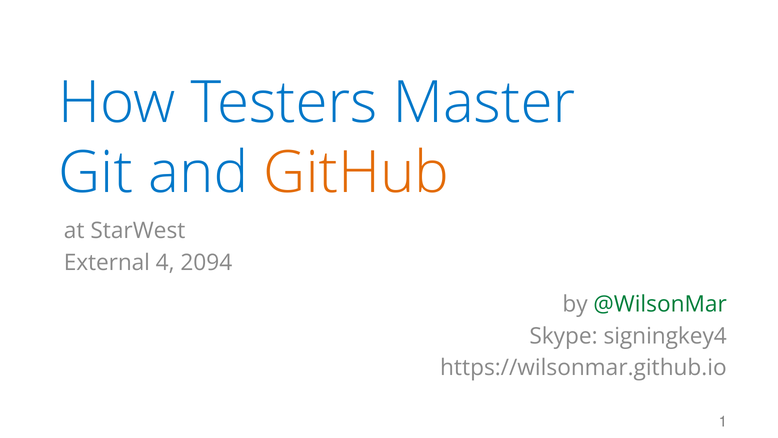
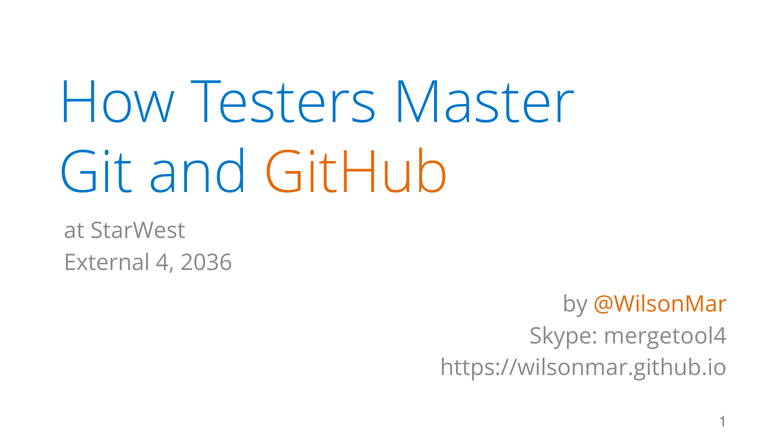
2094: 2094 -> 2036
@WilsonMar colour: green -> orange
signingkey4: signingkey4 -> mergetool4
